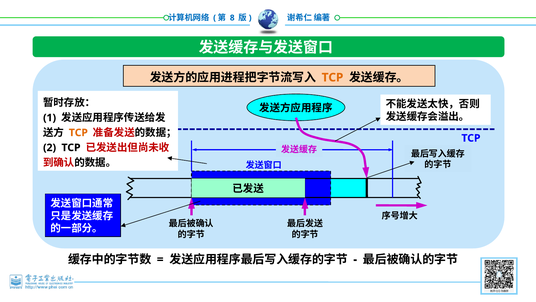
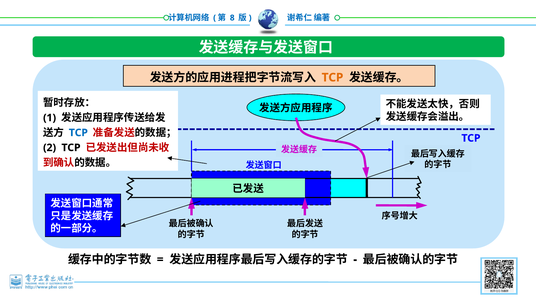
TCP at (78, 133) colour: orange -> blue
